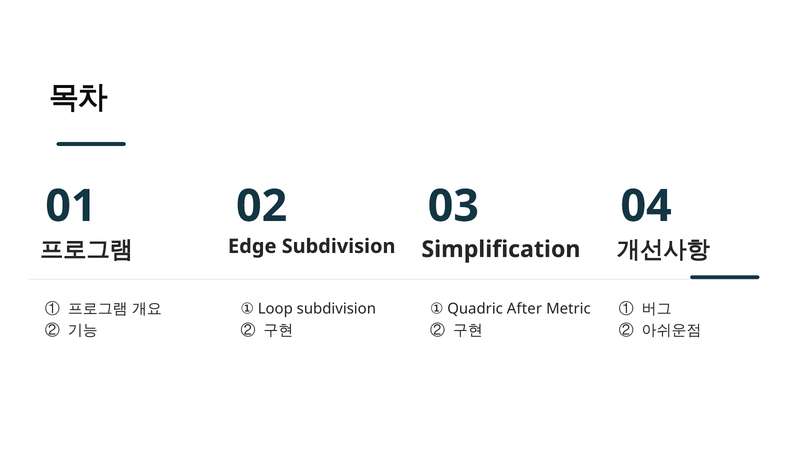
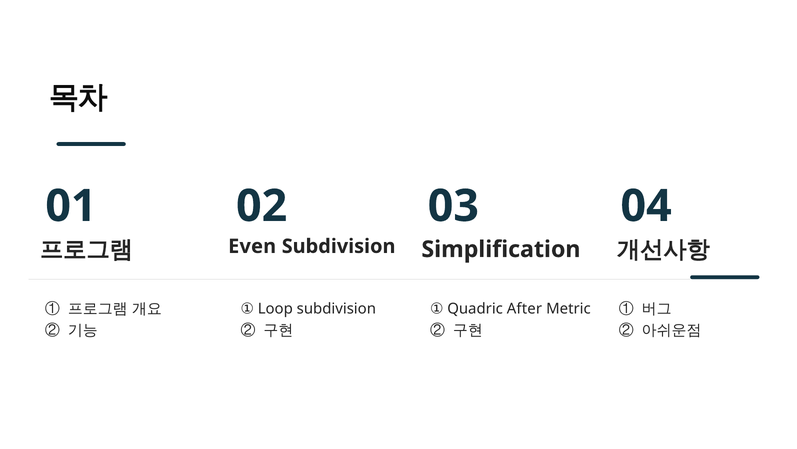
Edge: Edge -> Even
